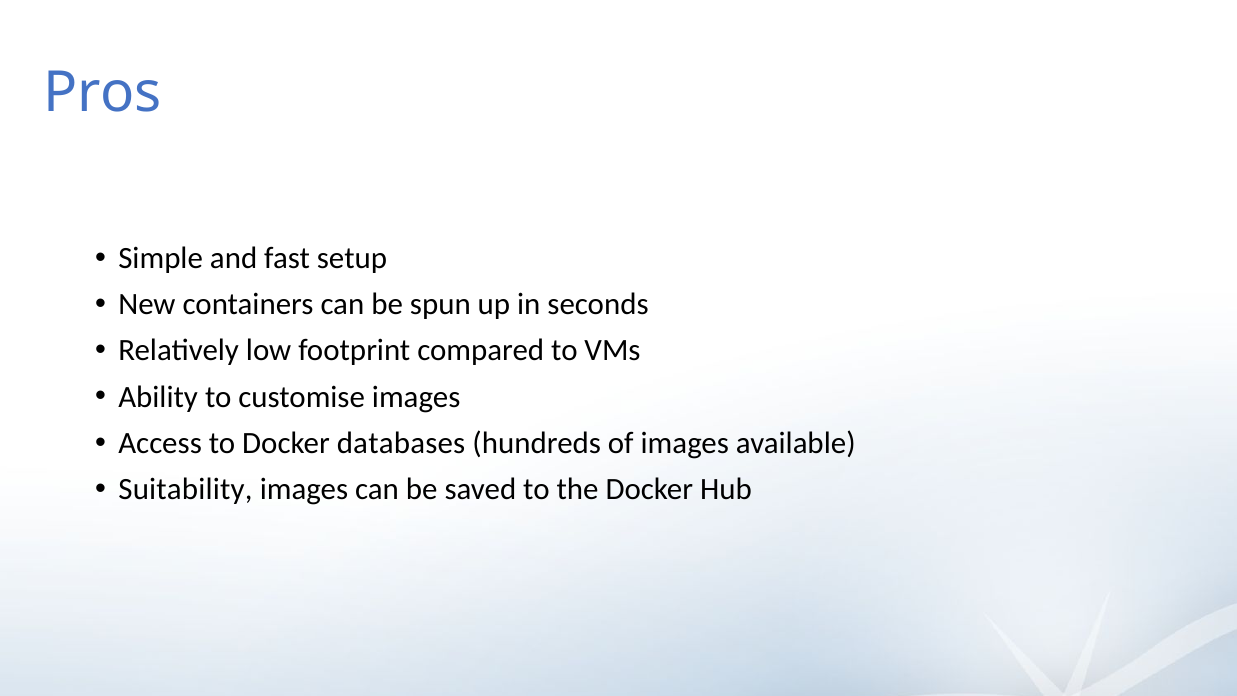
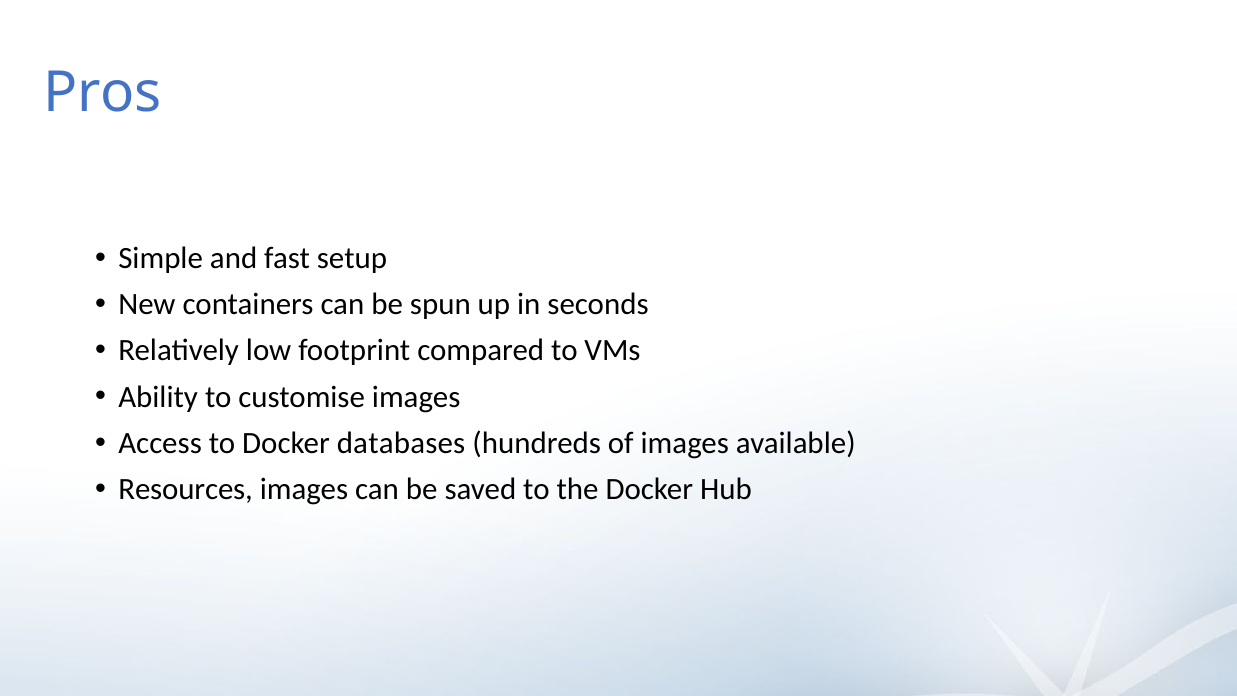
Suitability: Suitability -> Resources
